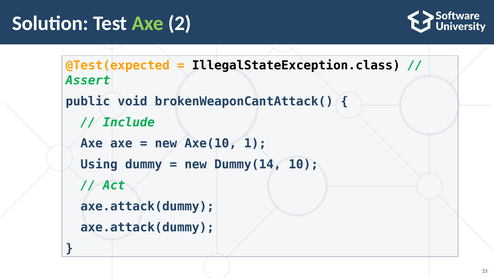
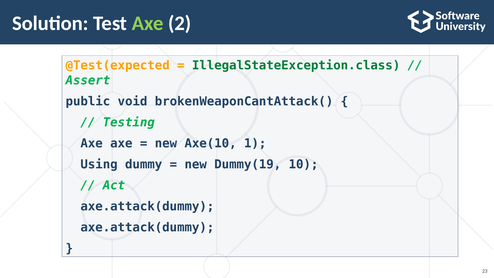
IllegalStateException.class colour: black -> green
Include: Include -> Testing
Dummy(14: Dummy(14 -> Dummy(19
